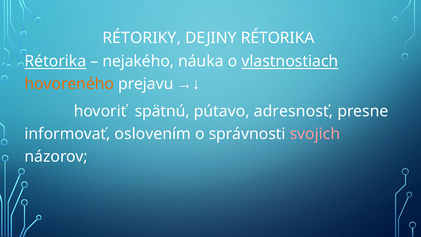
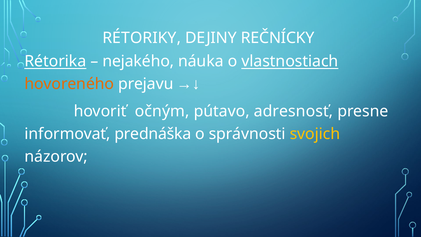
DEJINY RÉTORIKA: RÉTORIKA -> REČNÍCKY
spätnú: spätnú -> očným
oslovením: oslovením -> prednáška
svojich colour: pink -> yellow
